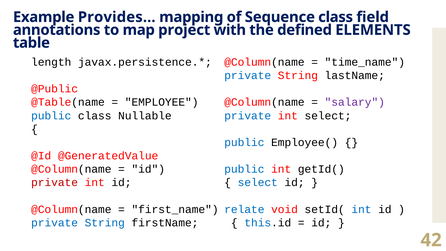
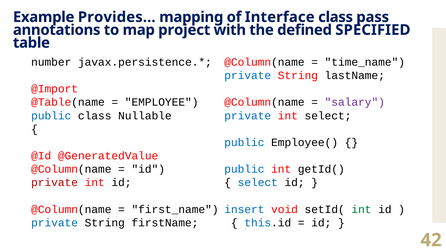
Sequence: Sequence -> Interface
field: field -> pass
ELEMENTS: ELEMENTS -> SPECIFIED
length: length -> number
@Public: @Public -> @Import
relate: relate -> insert
int at (361, 209) colour: blue -> green
String at (105, 223) colour: blue -> black
